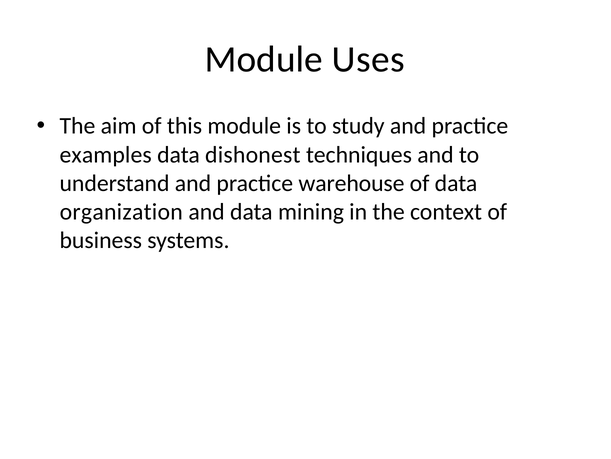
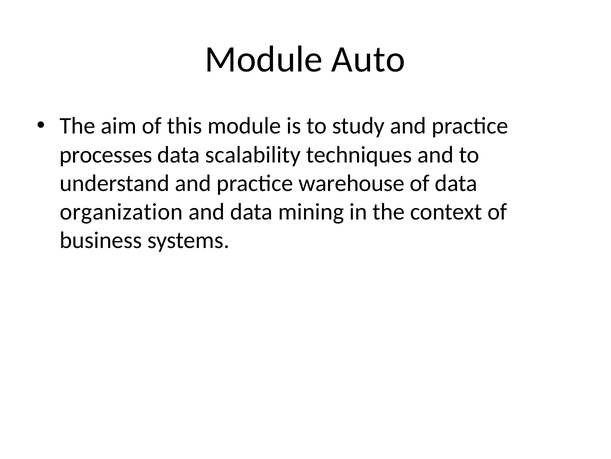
Uses: Uses -> Auto
examples: examples -> processes
dishonest: dishonest -> scalability
